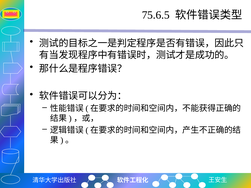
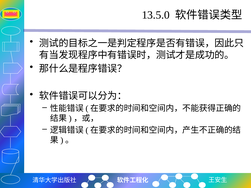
75.6.5: 75.6.5 -> 13.5.0
